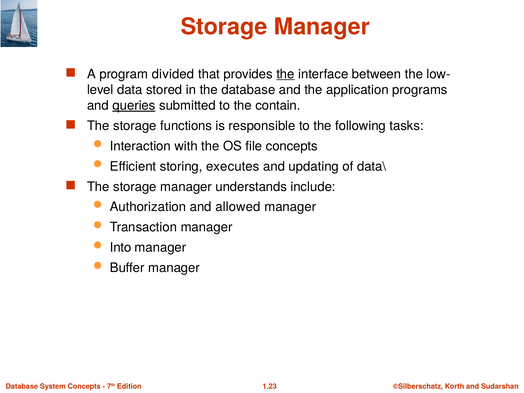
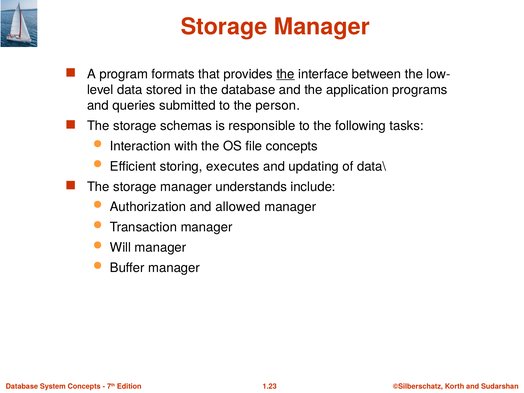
divided: divided -> formats
queries underline: present -> none
contain: contain -> person
functions: functions -> schemas
Into: Into -> Will
